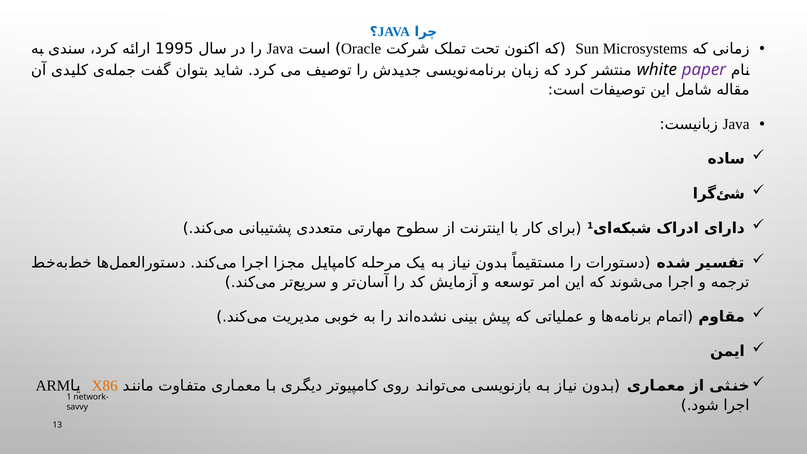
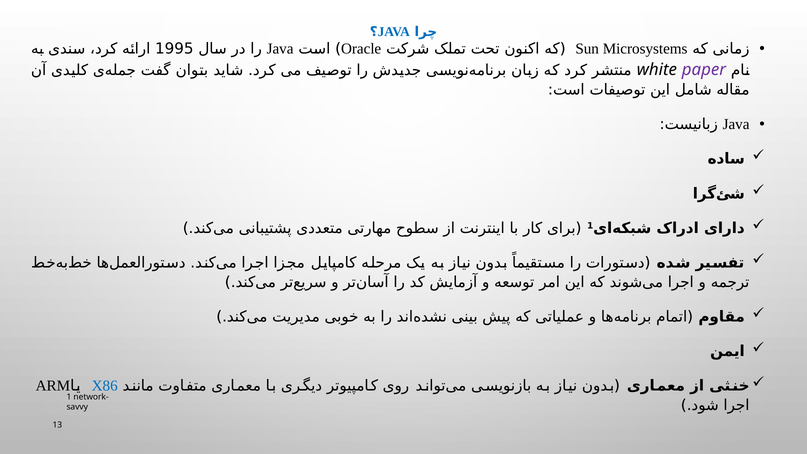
X86 colour: orange -> blue
